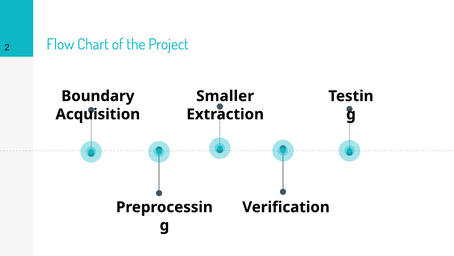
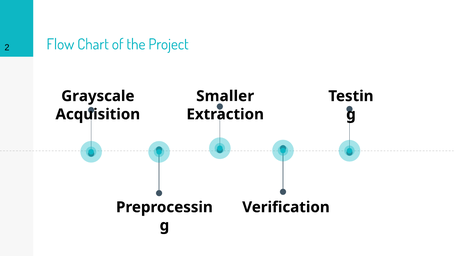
Boundary: Boundary -> Grayscale
